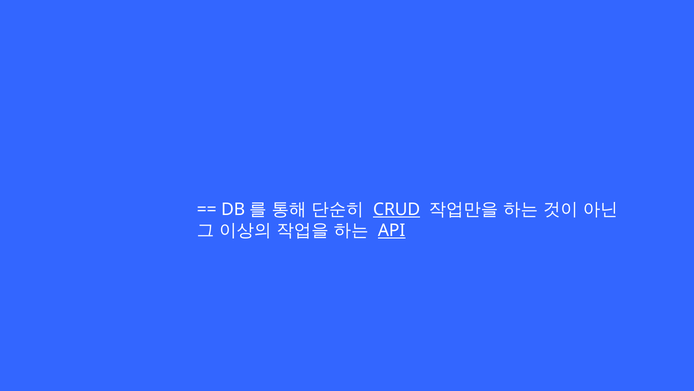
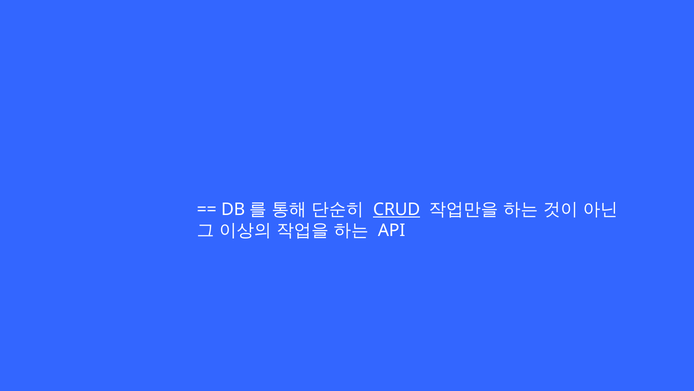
API underline: present -> none
